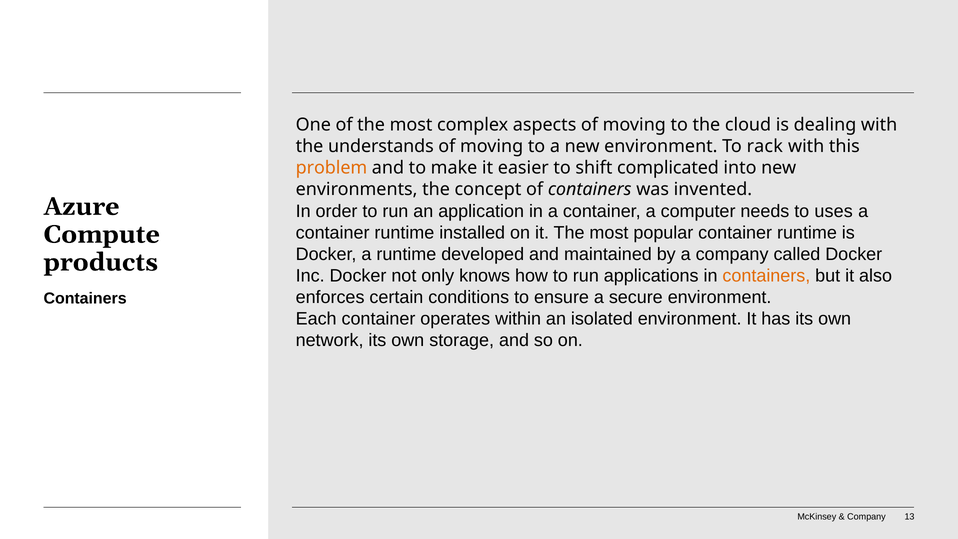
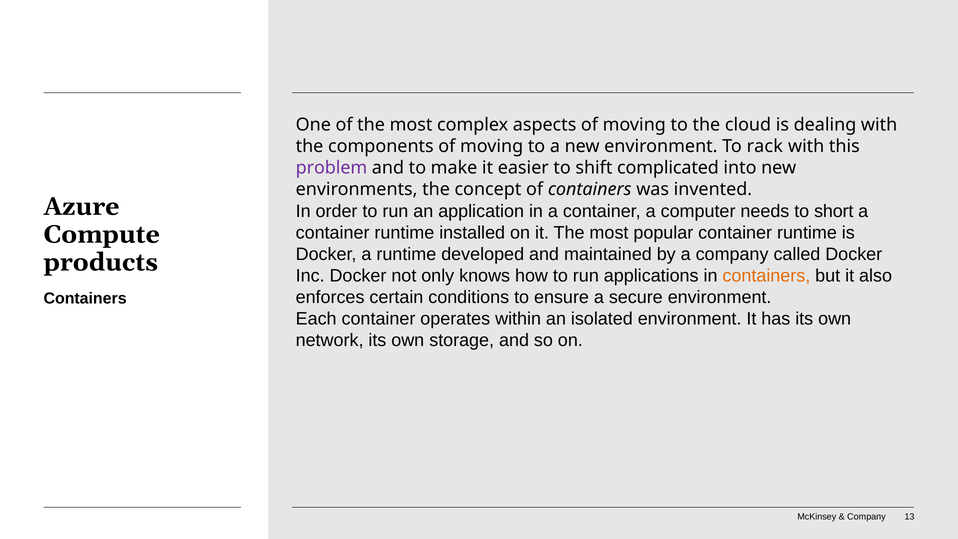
understands: understands -> components
problem colour: orange -> purple
uses: uses -> short
